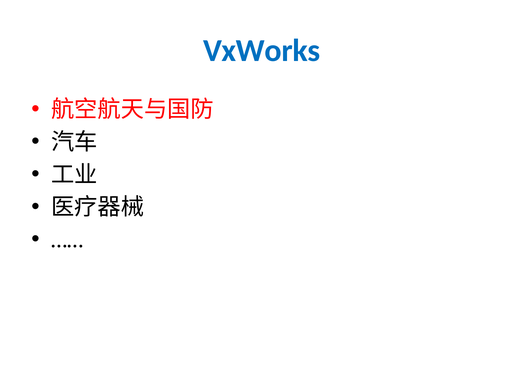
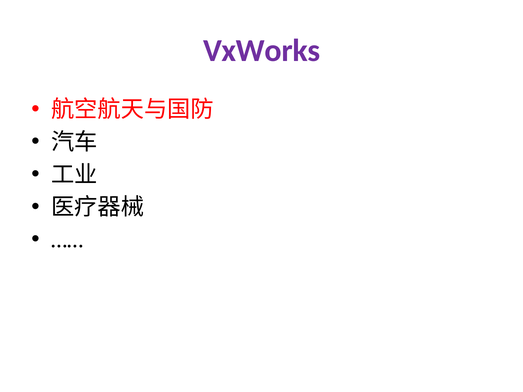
VxWorks colour: blue -> purple
